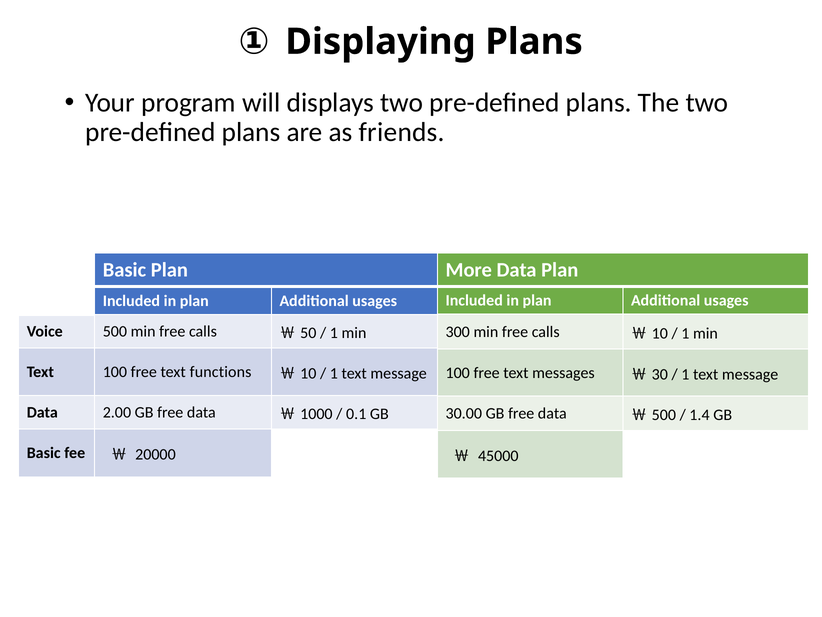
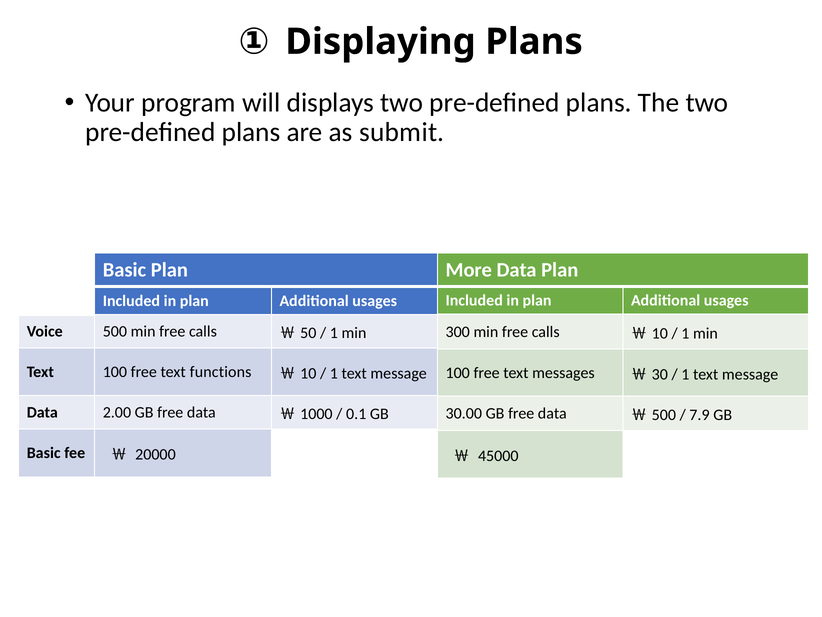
friends: friends -> submit
1.4: 1.4 -> 7.9
